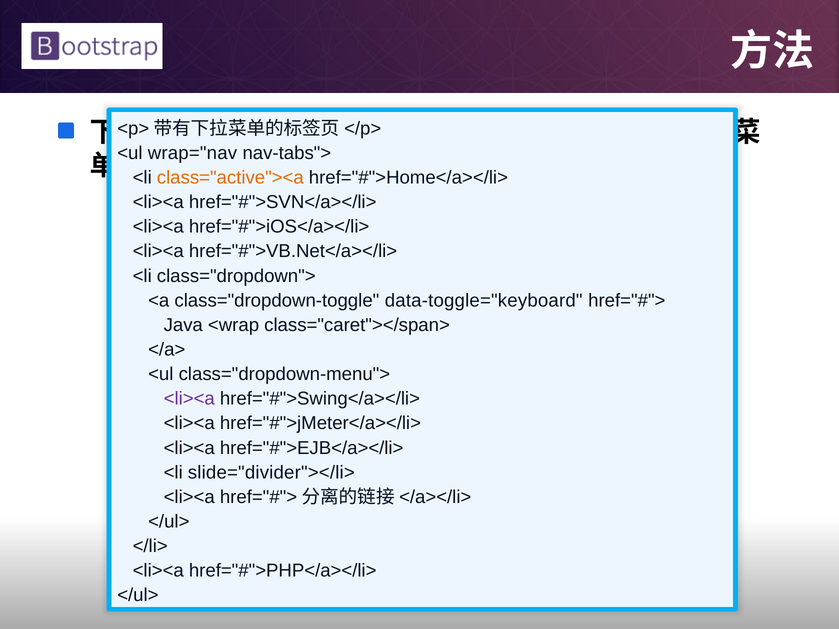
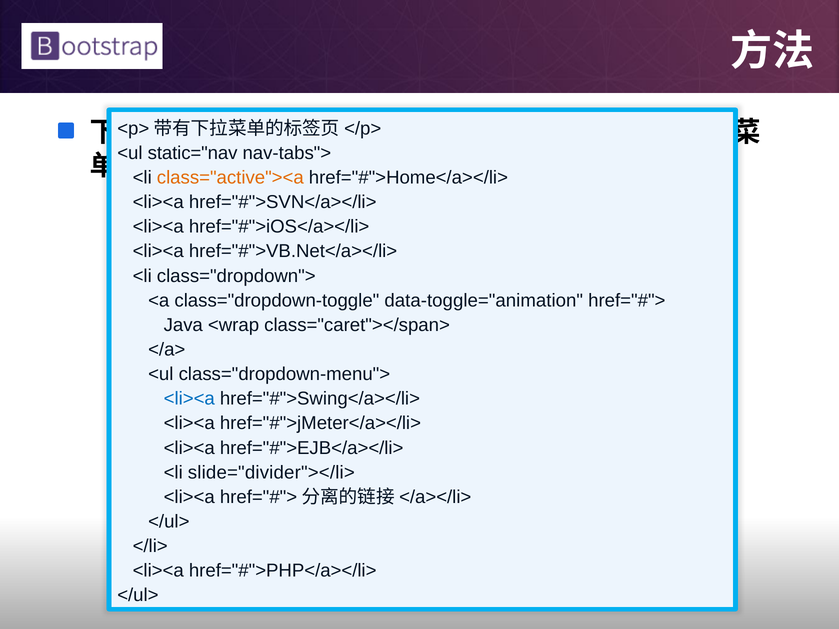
wrap="nav: wrap="nav -> static="nav
data-toggle="keyboard: data-toggle="keyboard -> data-toggle="animation
<li><a at (189, 399) colour: purple -> blue
